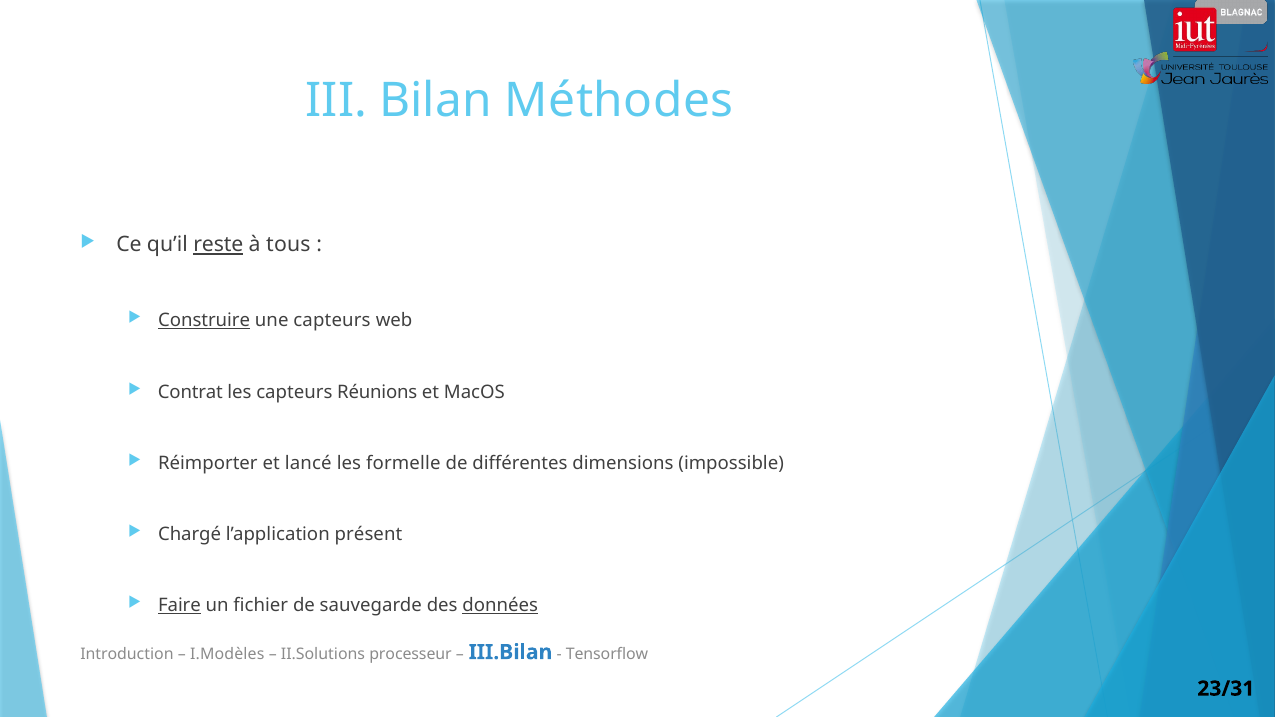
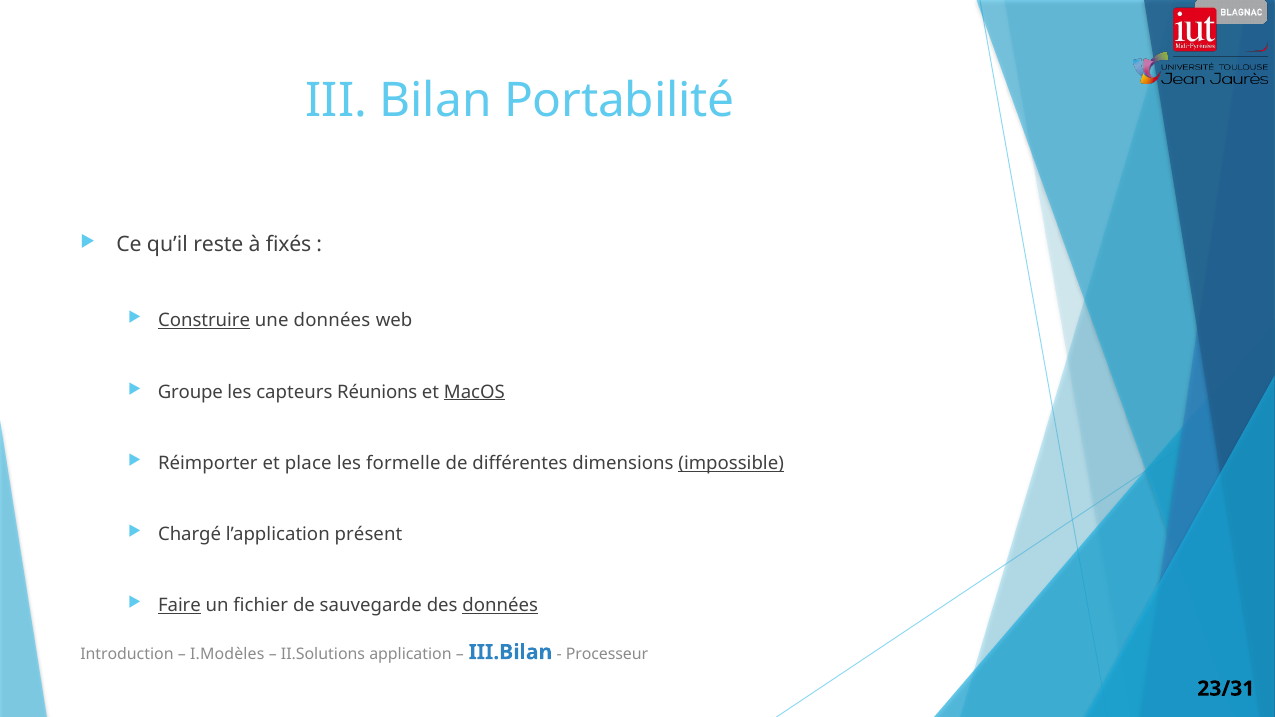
Méthodes: Méthodes -> Portabilité
reste underline: present -> none
tous: tous -> fixés
une capteurs: capteurs -> données
Contrat: Contrat -> Groupe
MacOS underline: none -> present
lancé: lancé -> place
impossible underline: none -> present
processeur: processeur -> application
Tensorflow: Tensorflow -> Processeur
